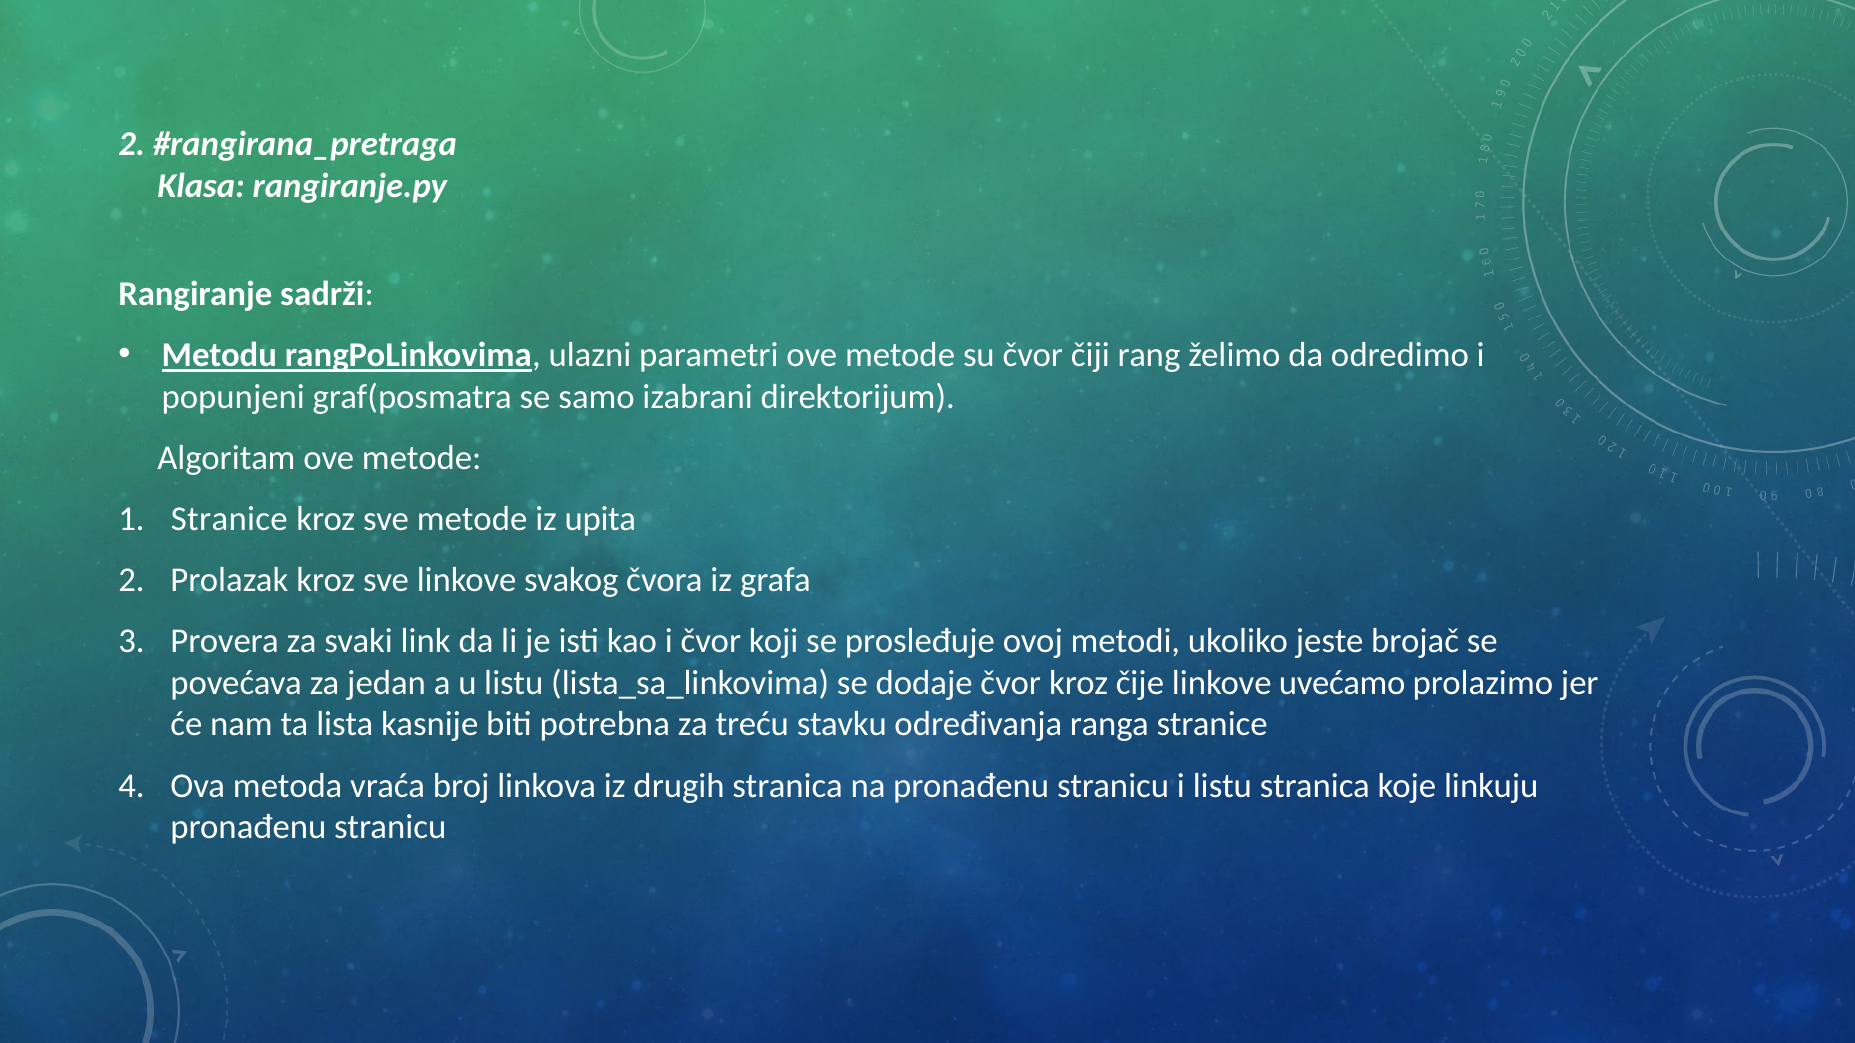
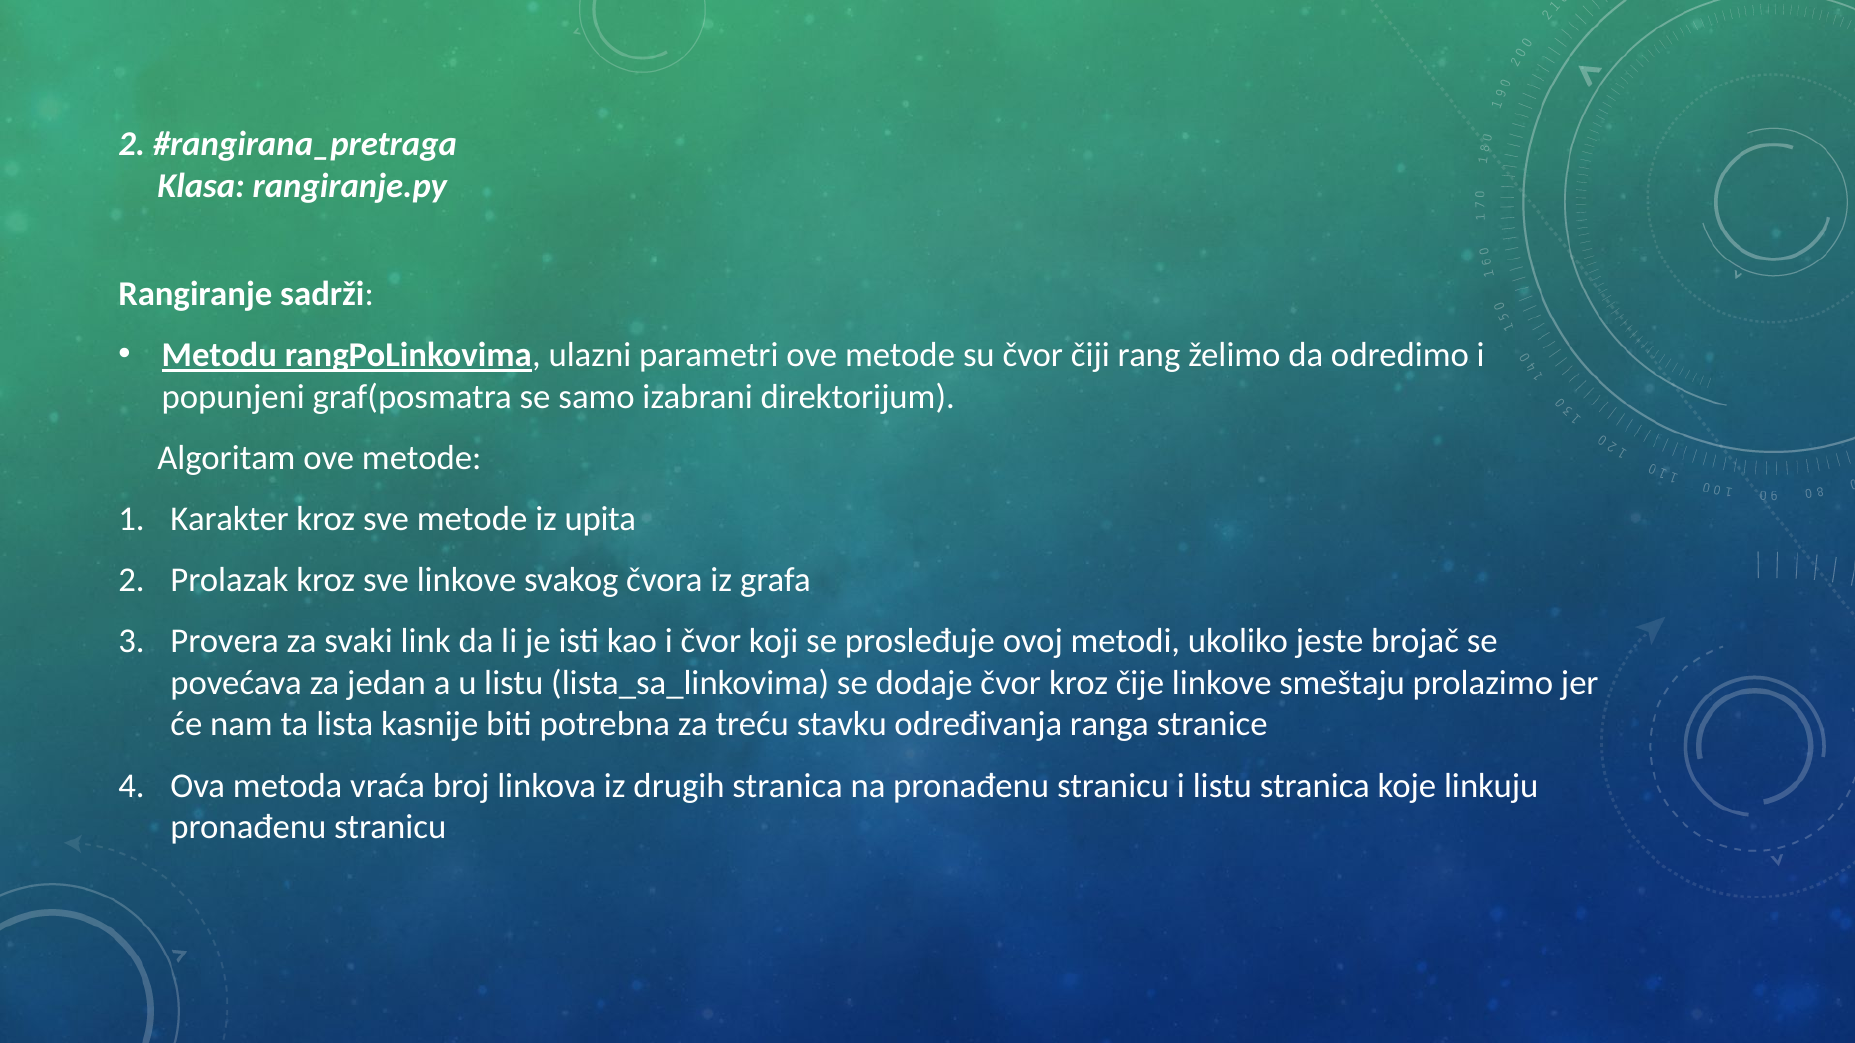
Stranice at (229, 519): Stranice -> Karakter
uvećamo: uvećamo -> smeštaju
